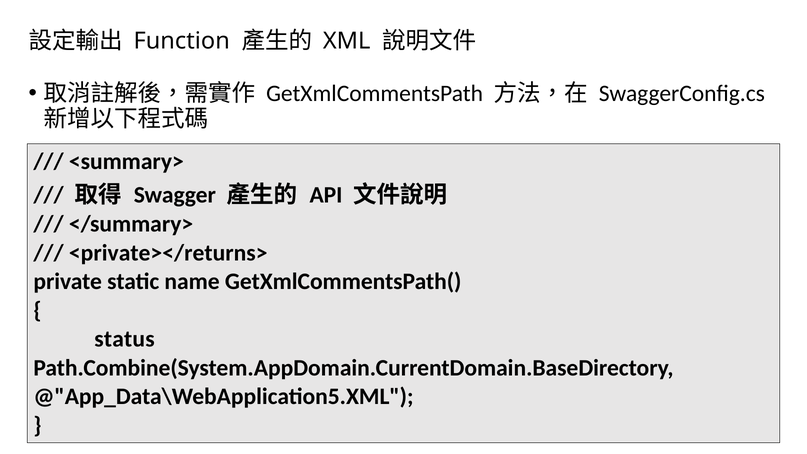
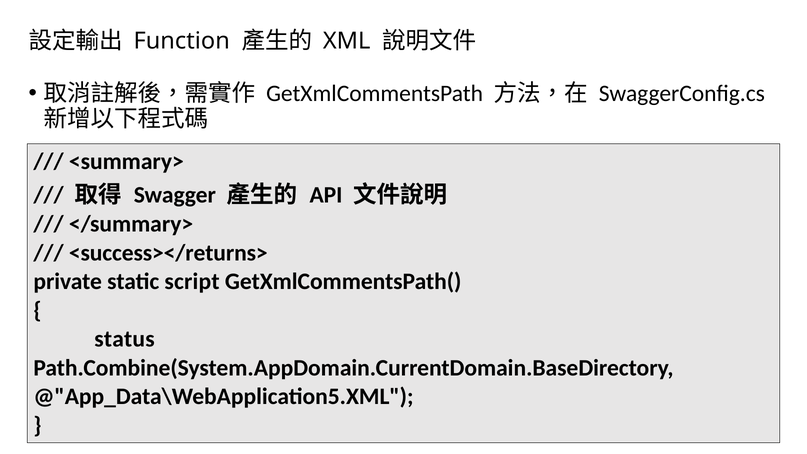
<private></returns>: <private></returns> -> <success></returns>
name: name -> script
